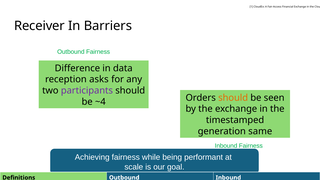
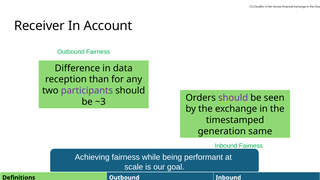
Barriers: Barriers -> Account
asks: asks -> than
should at (233, 98) colour: orange -> purple
~4: ~4 -> ~3
